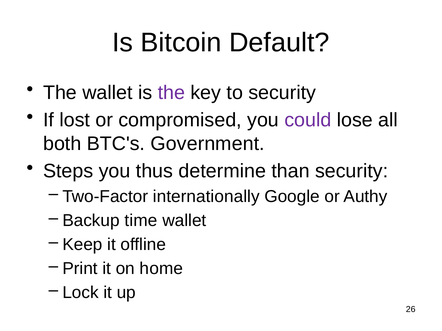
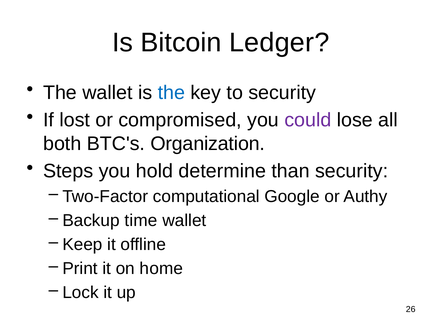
Default: Default -> Ledger
the at (171, 93) colour: purple -> blue
Government: Government -> Organization
thus: thus -> hold
internationally: internationally -> computational
